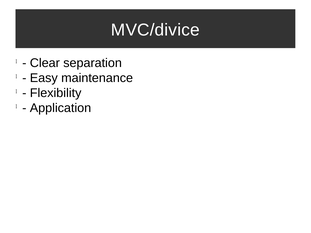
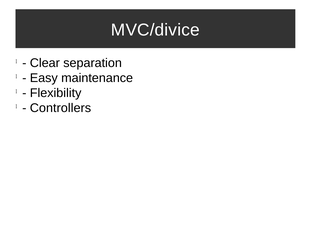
Application: Application -> Controllers
